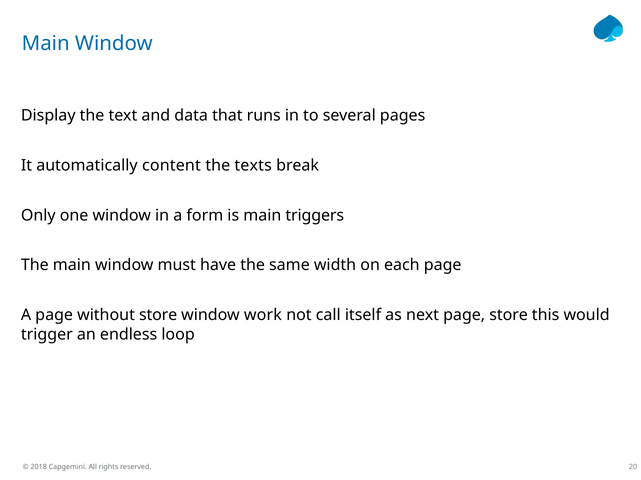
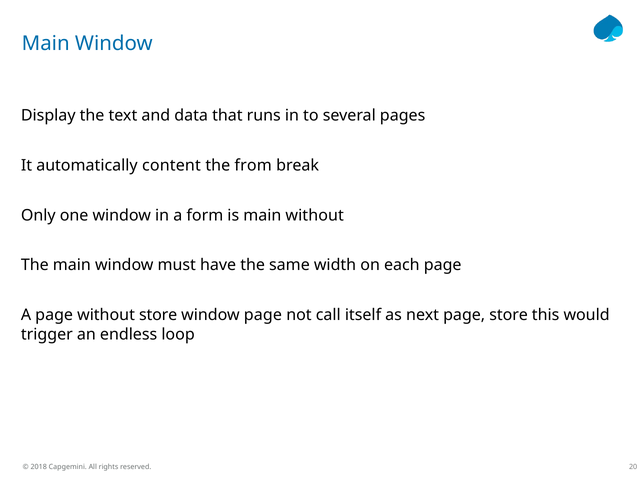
texts: texts -> from
main triggers: triggers -> without
window work: work -> page
